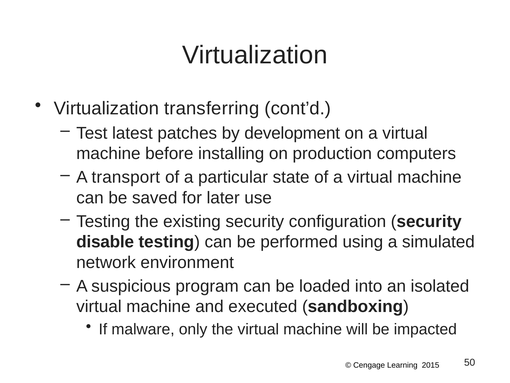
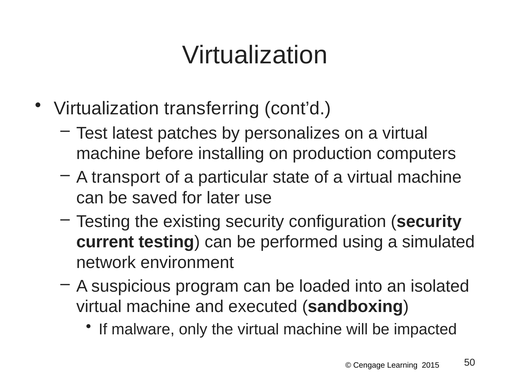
development: development -> personalizes
disable: disable -> current
